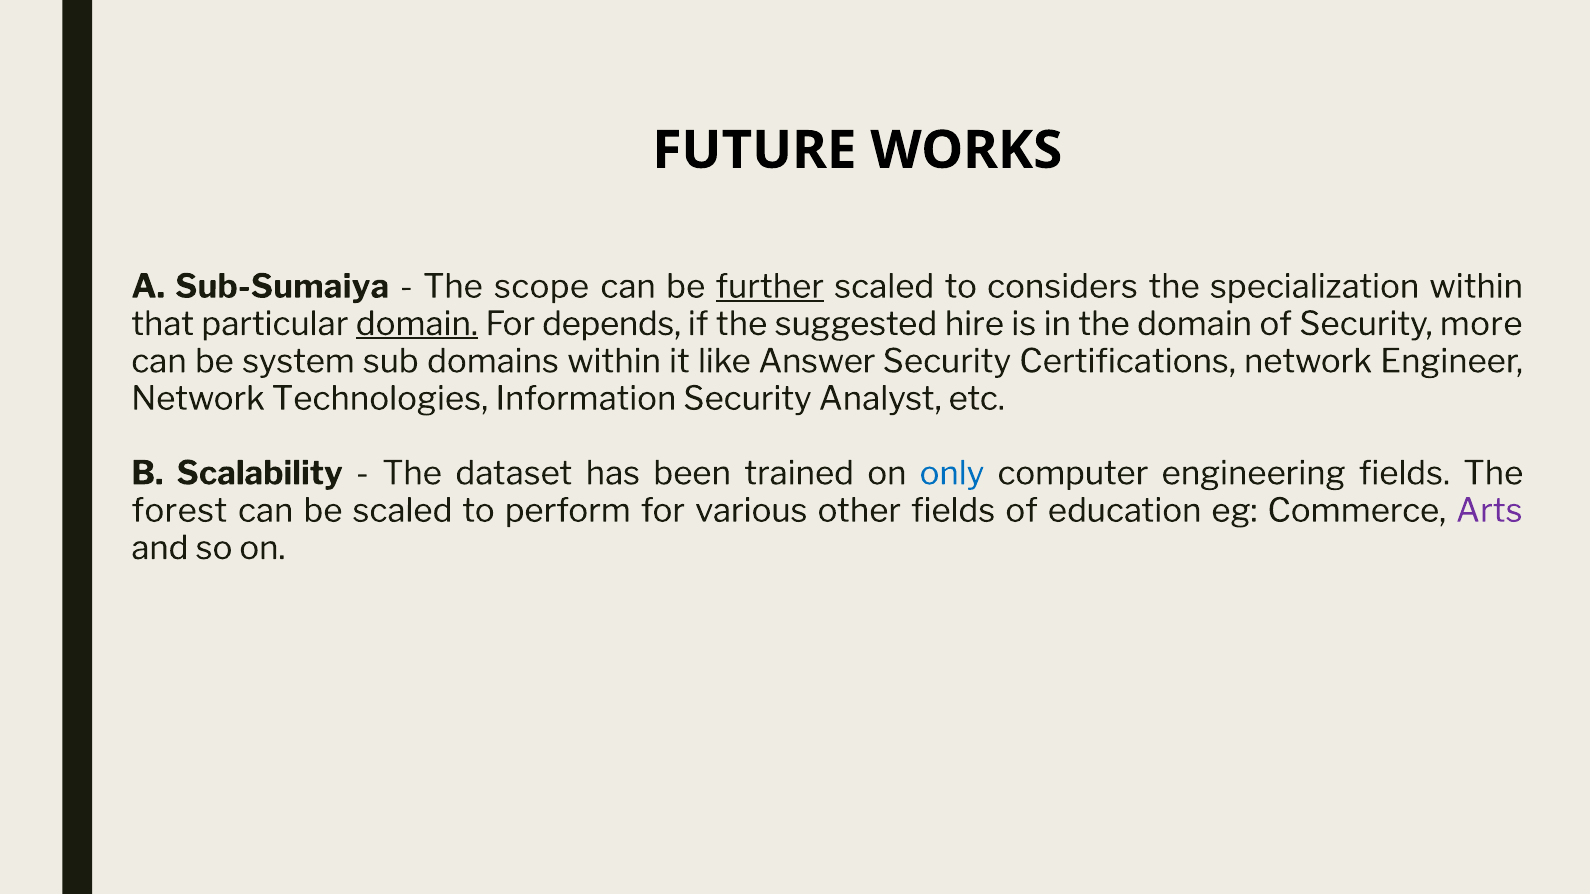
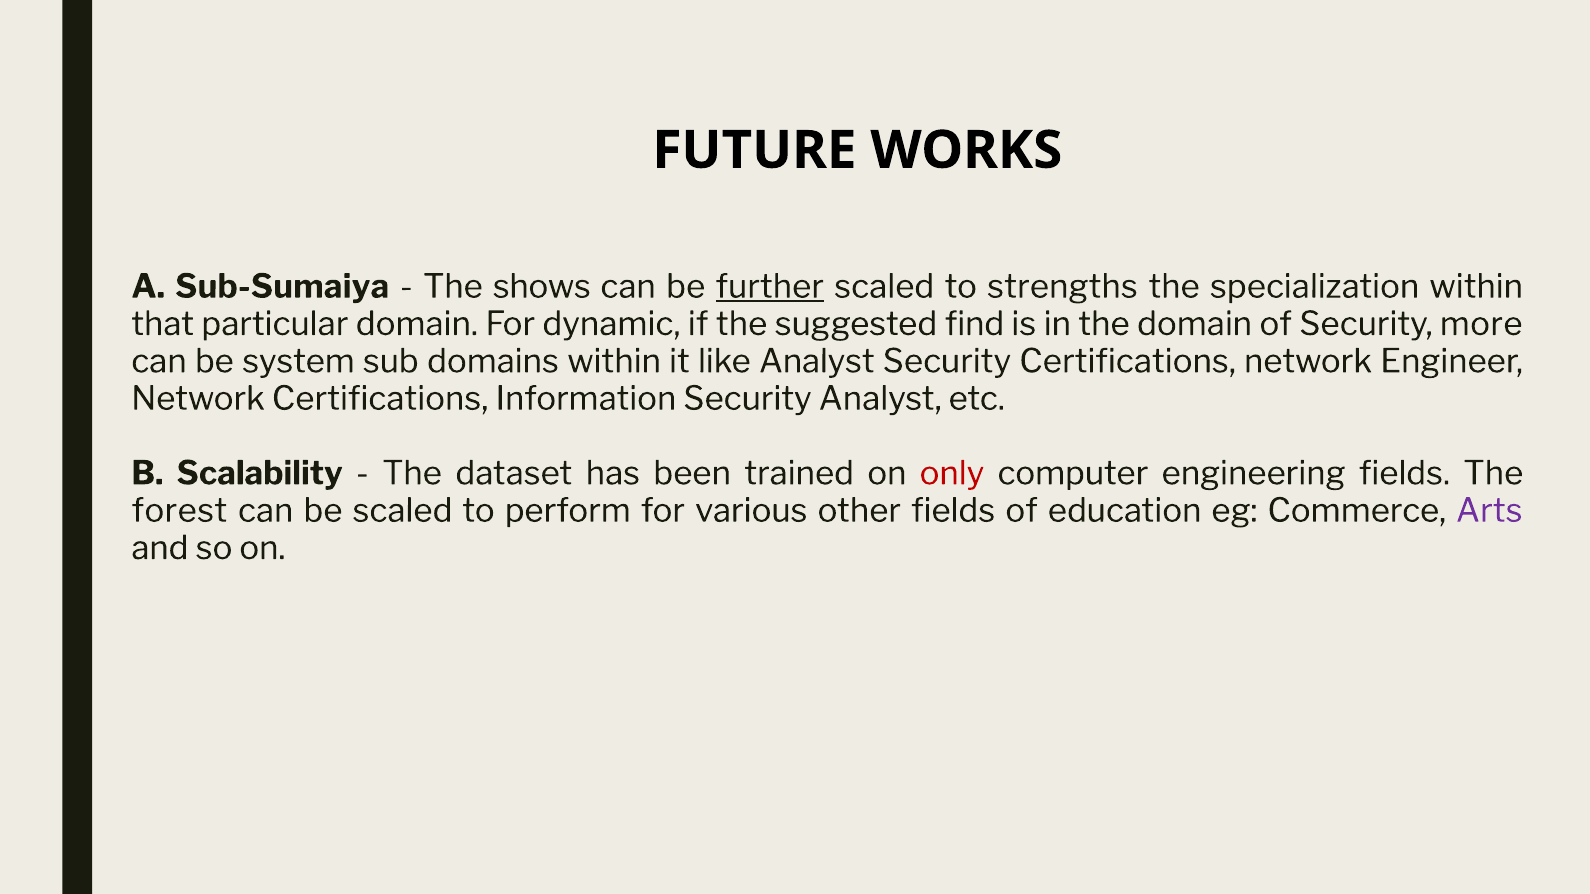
scope: scope -> shows
considers: considers -> strengths
domain at (417, 324) underline: present -> none
depends: depends -> dynamic
hire: hire -> find
like Answer: Answer -> Analyst
Network Technologies: Technologies -> Certifications
only colour: blue -> red
